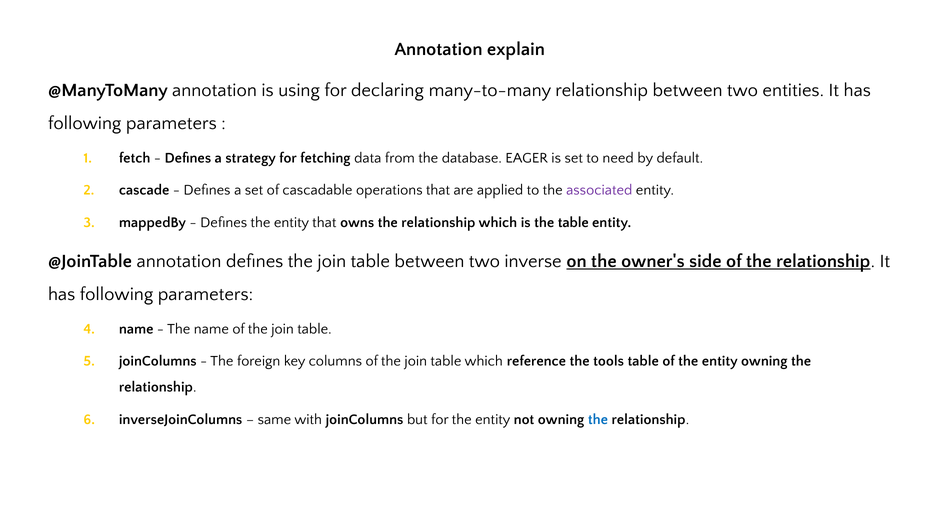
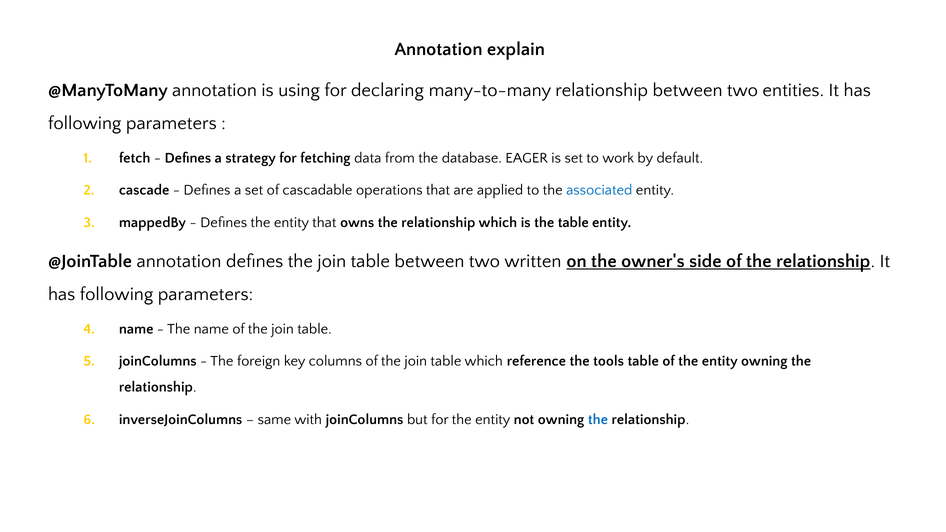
need: need -> work
associated colour: purple -> blue
inverse: inverse -> written
